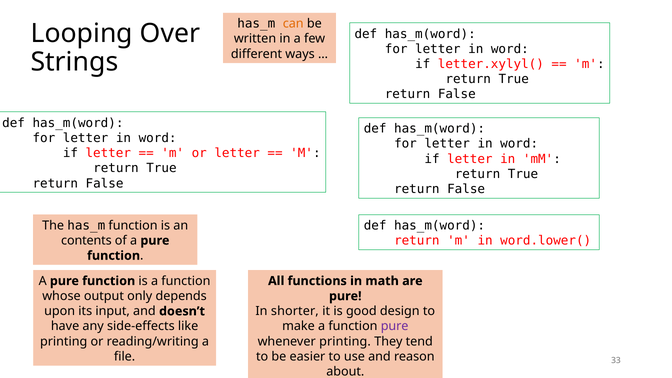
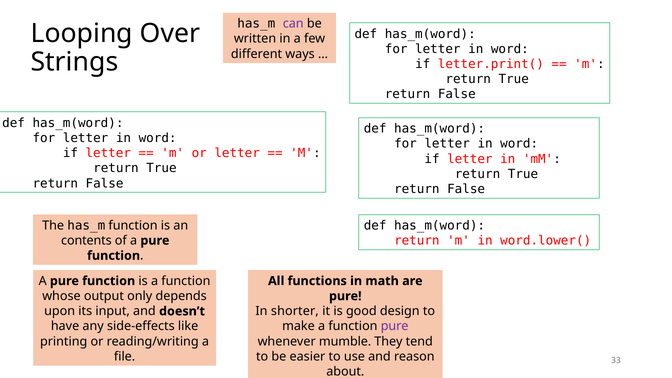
can colour: orange -> purple
letter.xylyl(: letter.xylyl( -> letter.print(
whenever printing: printing -> mumble
